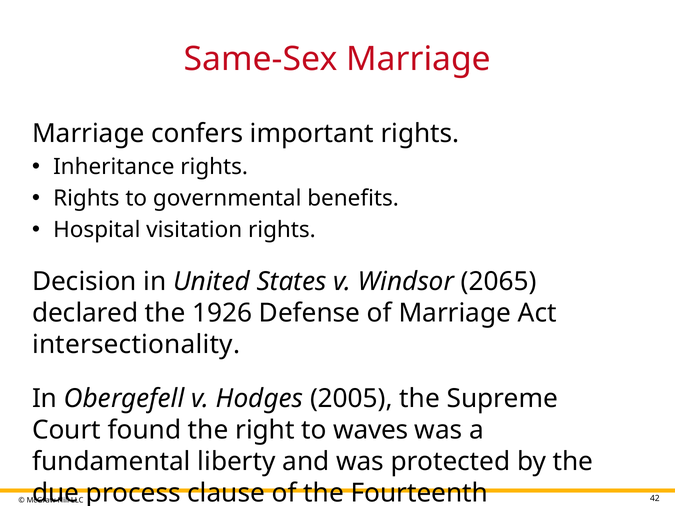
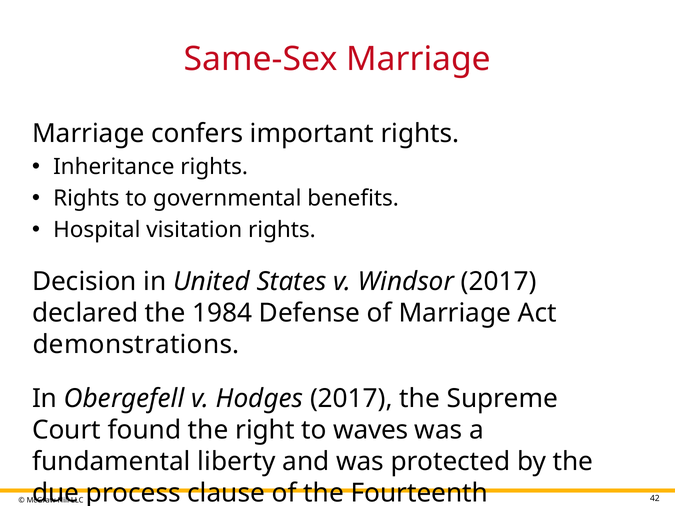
Windsor 2065: 2065 -> 2017
1926: 1926 -> 1984
intersectionality: intersectionality -> demonstrations
Hodges 2005: 2005 -> 2017
